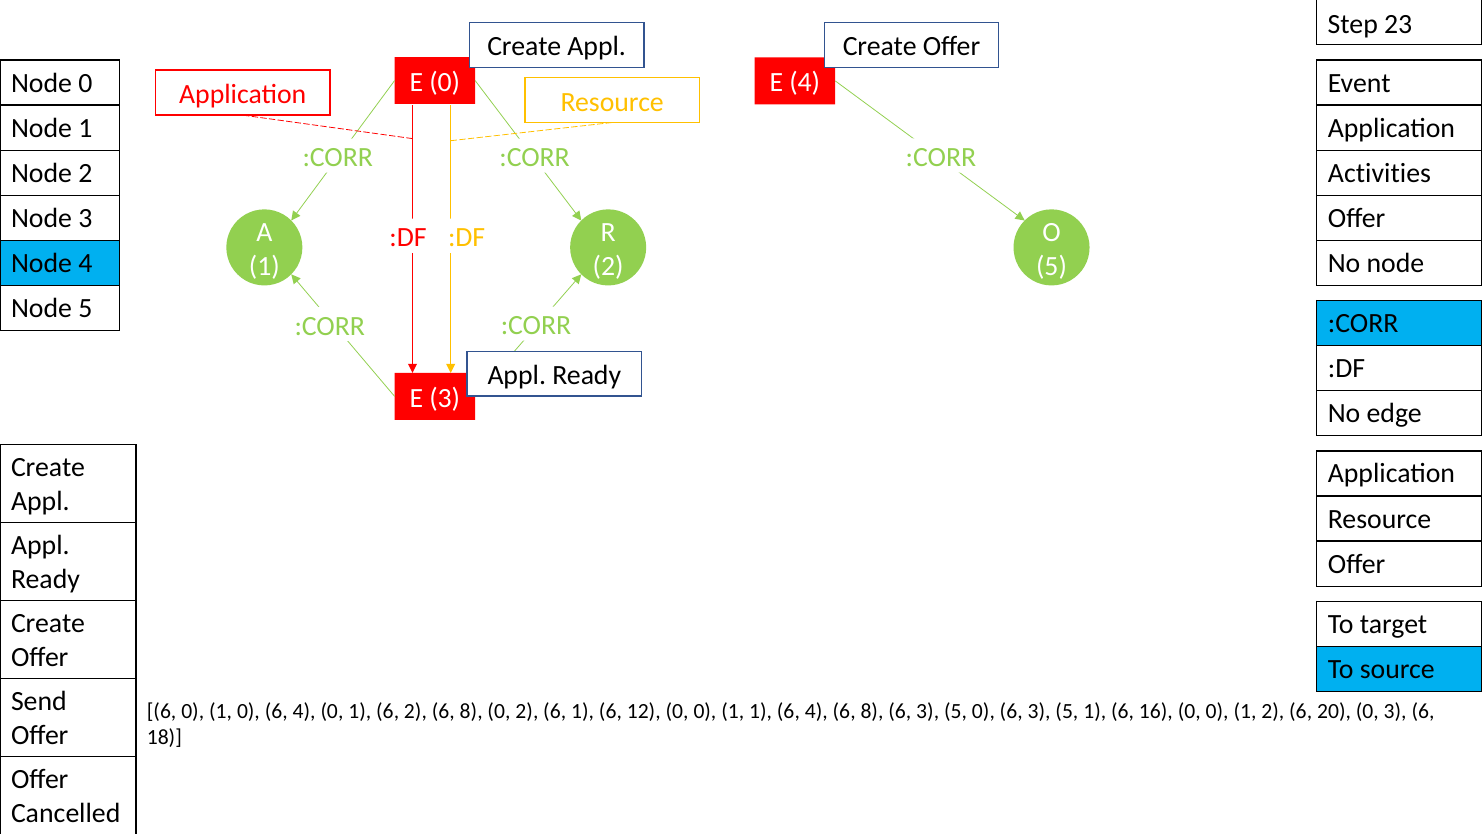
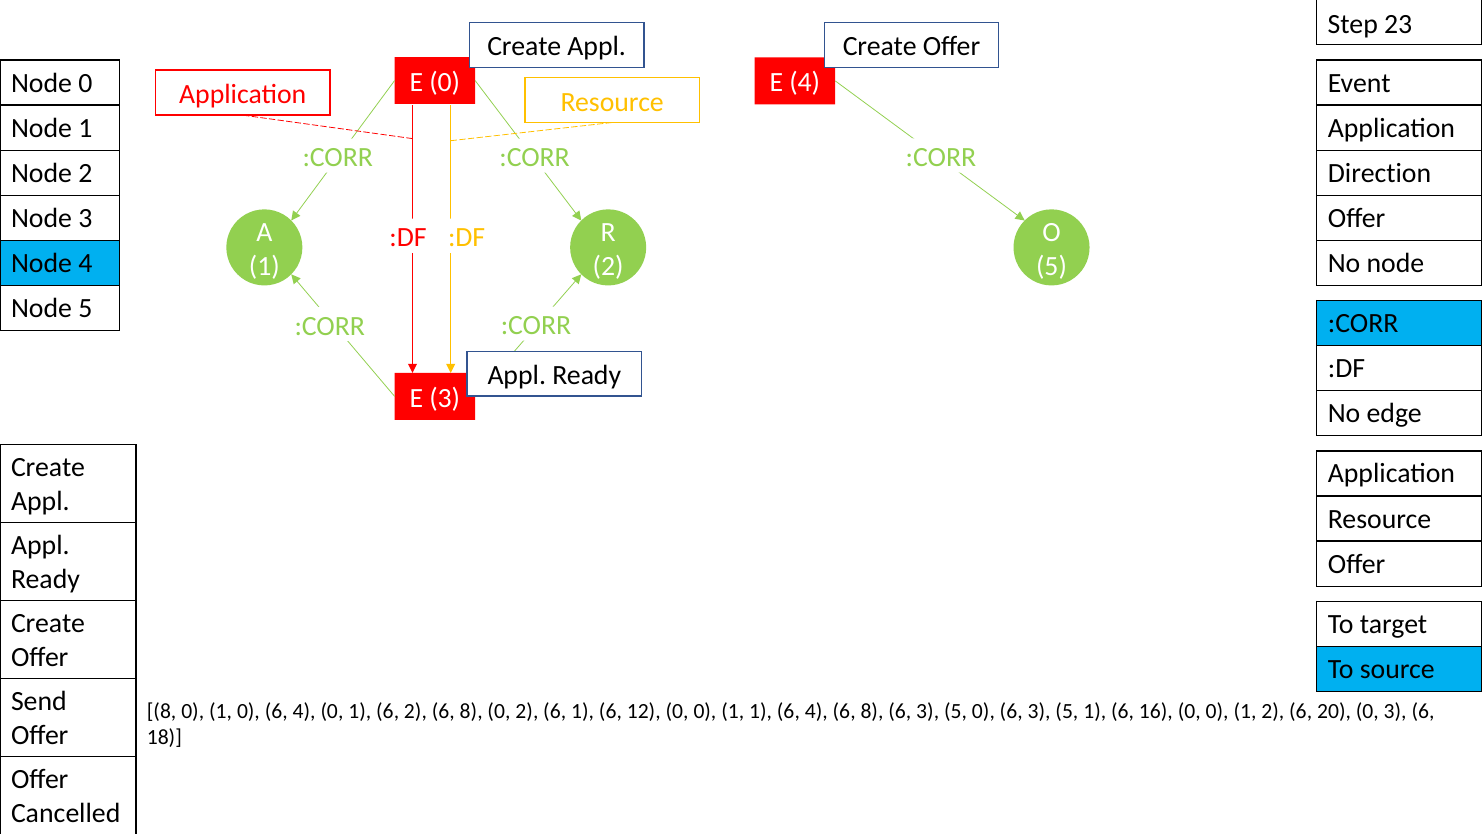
Activities: Activities -> Direction
6 at (162, 711): 6 -> 8
